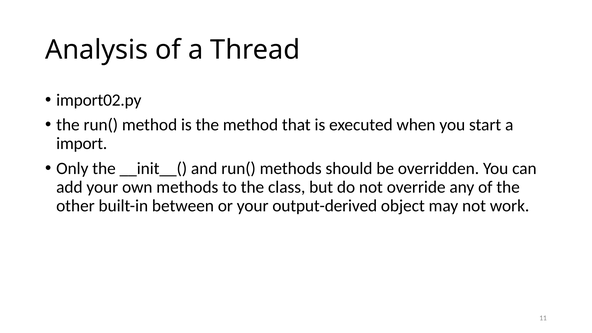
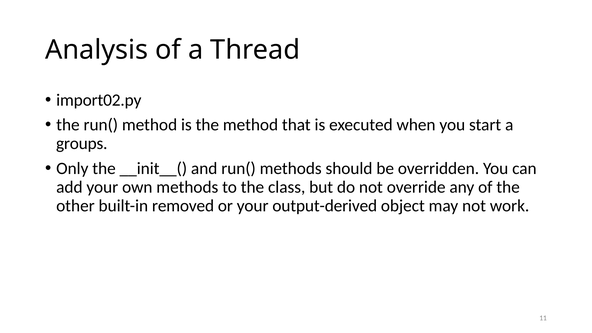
import: import -> groups
between: between -> removed
